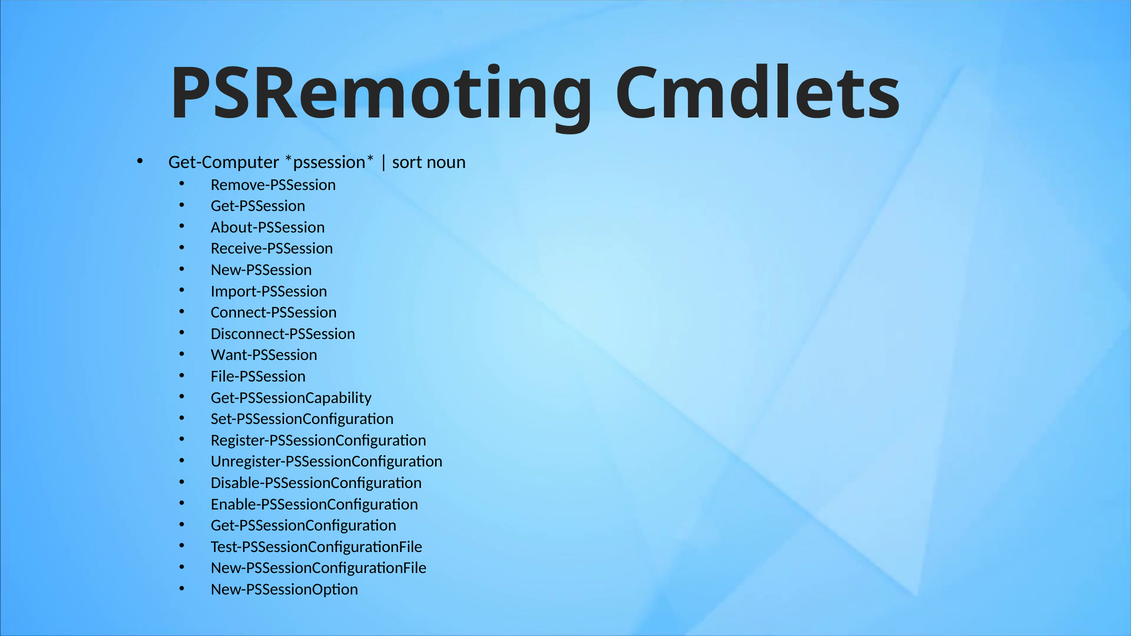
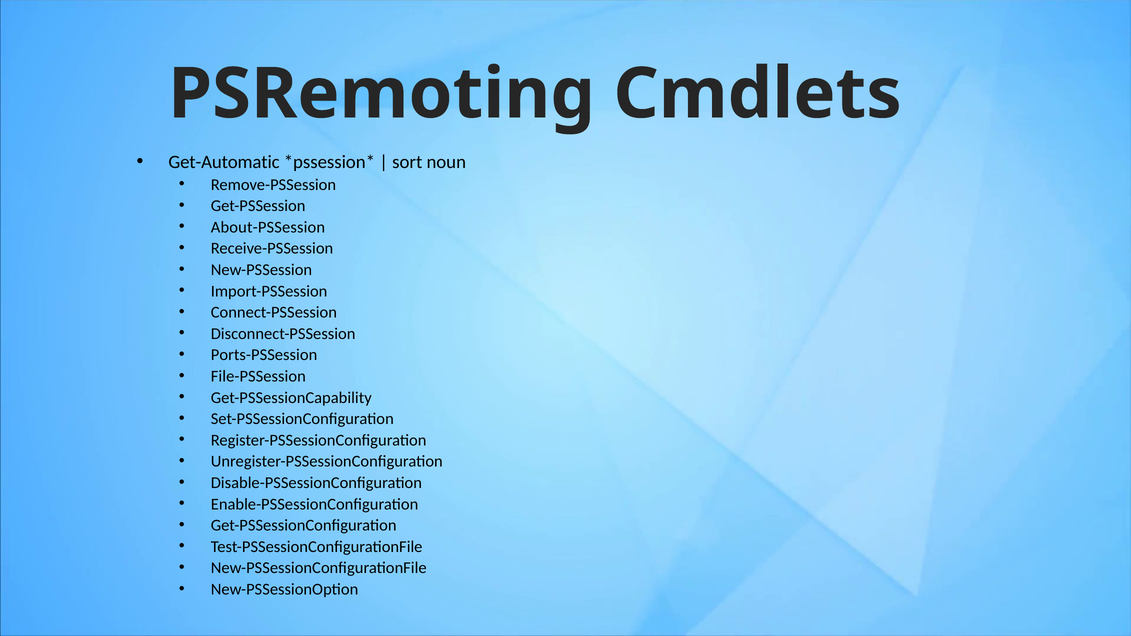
Get-Computer: Get-Computer -> Get-Automatic
Want-PSSession: Want-PSSession -> Ports-PSSession
